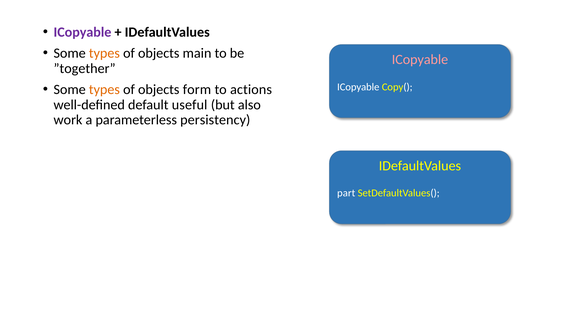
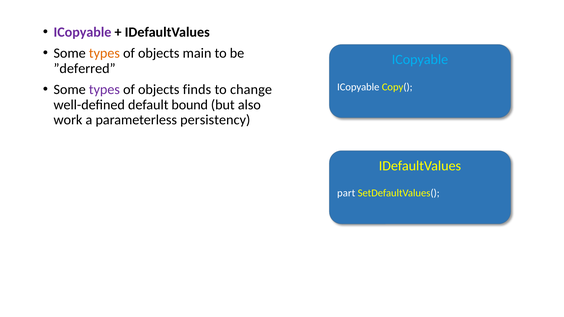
ICopyable at (420, 60) colour: pink -> light blue
”together: ”together -> ”deferred
types at (104, 90) colour: orange -> purple
form: form -> finds
actions: actions -> change
useful: useful -> bound
